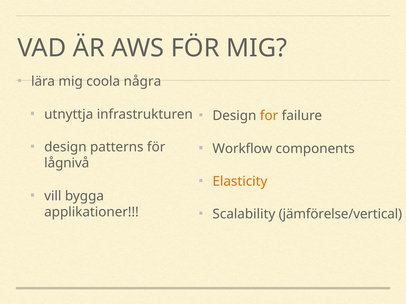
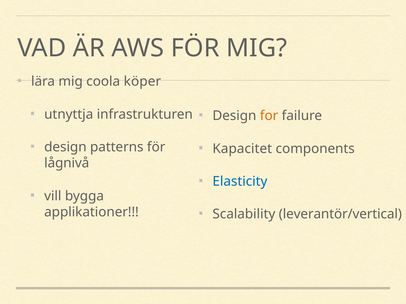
några: några -> köper
Workflow: Workflow -> Kapacitet
Elasticity colour: orange -> blue
jämförelse/vertical: jämförelse/vertical -> leverantör/vertical
